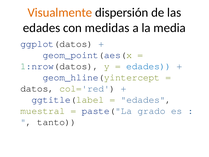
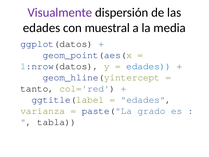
Visualmente colour: orange -> purple
medidas: medidas -> muestral
datos: datos -> tanto
muestral: muestral -> varianza
tanto: tanto -> tabla
